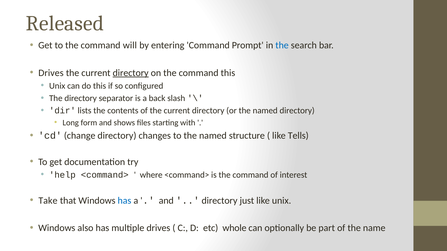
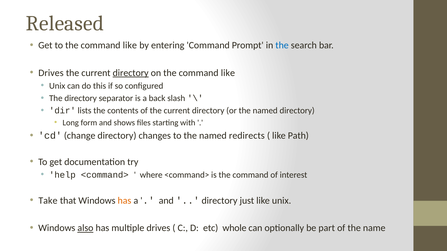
to the command will: will -> like
on the command this: this -> like
structure: structure -> redirects
Tells: Tells -> Path
has at (124, 201) colour: blue -> orange
also underline: none -> present
